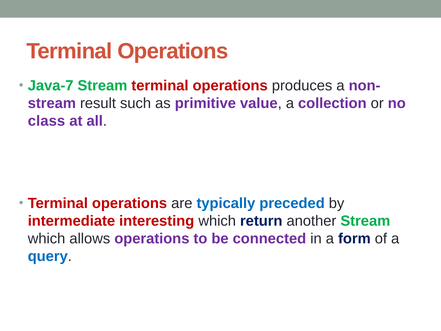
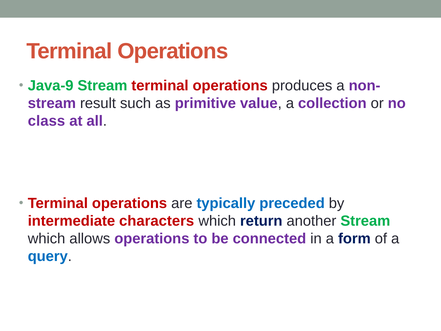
Java-7: Java-7 -> Java-9
interesting: interesting -> characters
